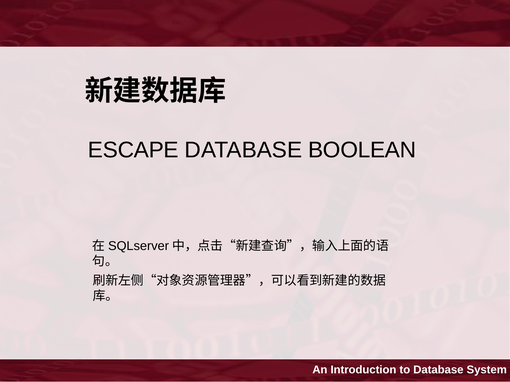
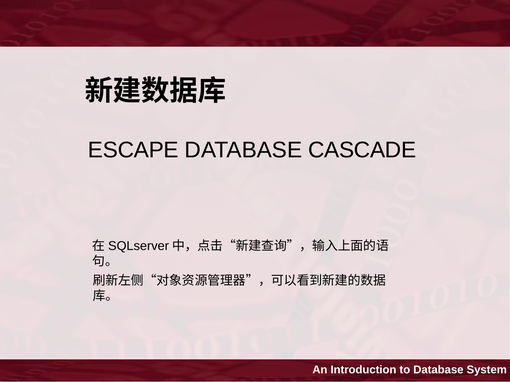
BOOLEAN: BOOLEAN -> CASCADE
